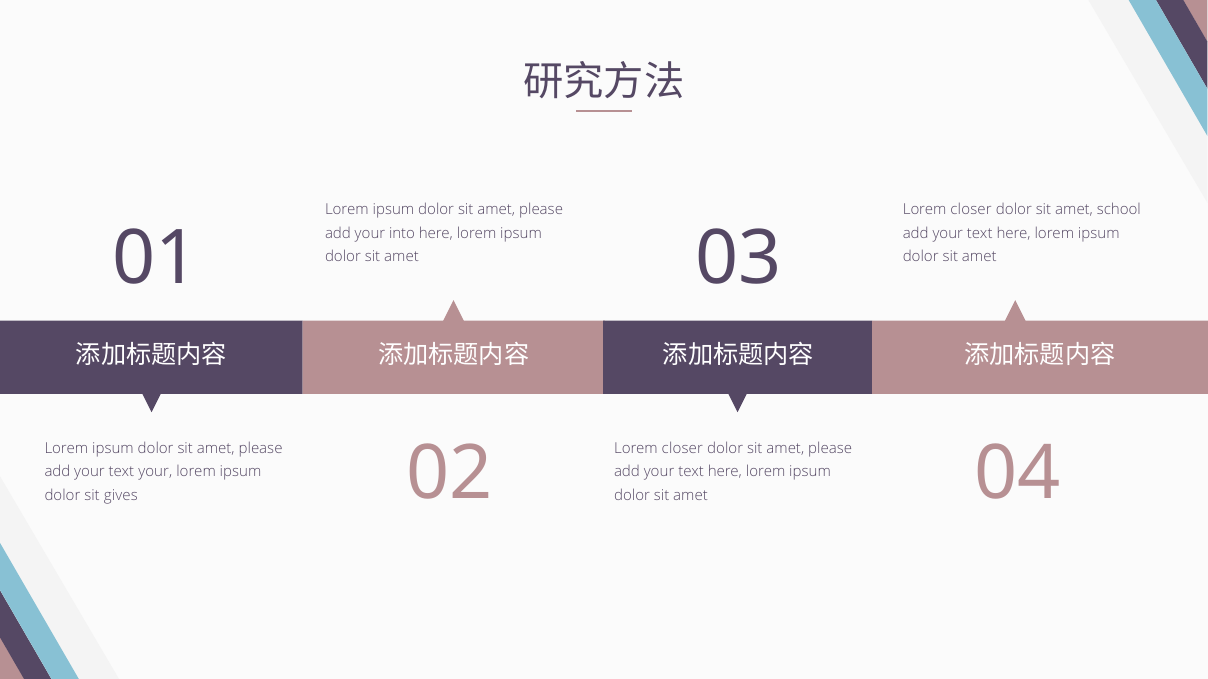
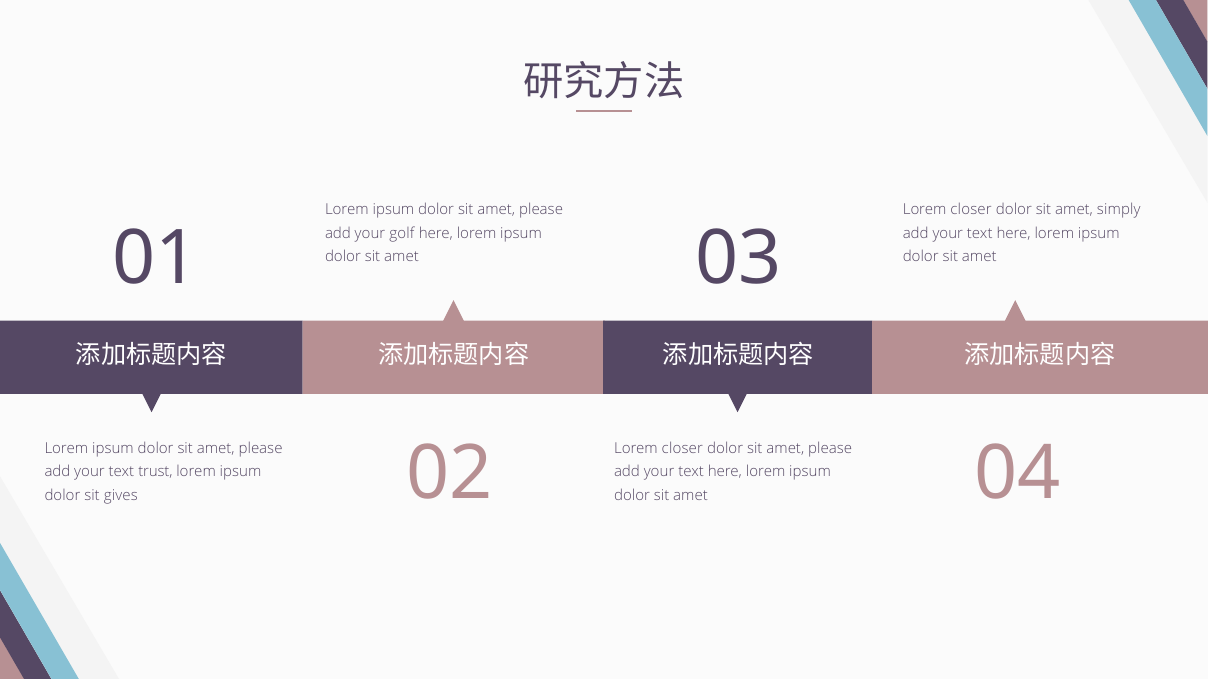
school: school -> simply
into: into -> golf
text your: your -> trust
